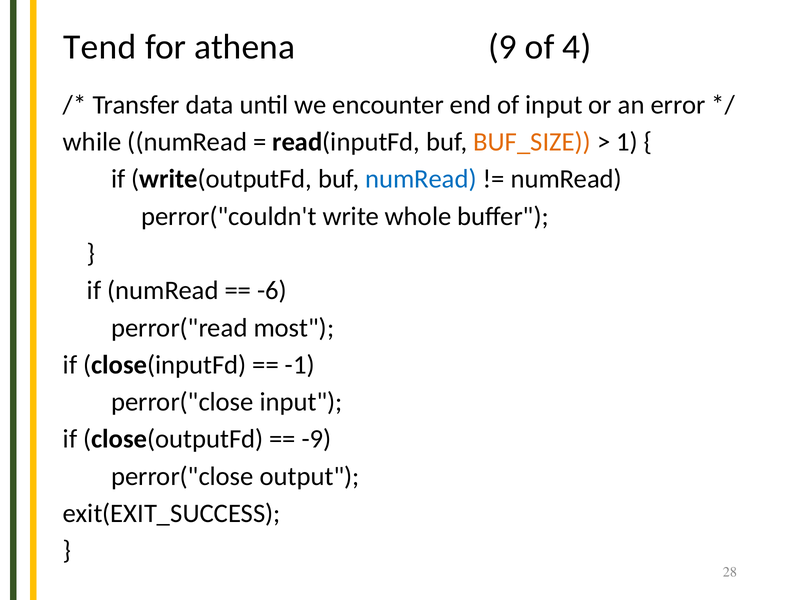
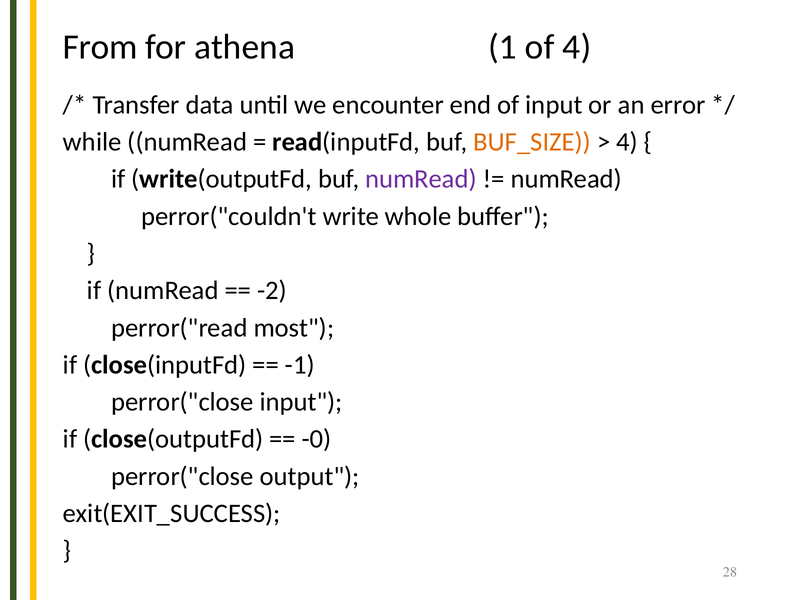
Tend: Tend -> From
9: 9 -> 1
1 at (627, 142): 1 -> 4
numRead at (421, 179) colour: blue -> purple
-6: -6 -> -2
-9: -9 -> -0
